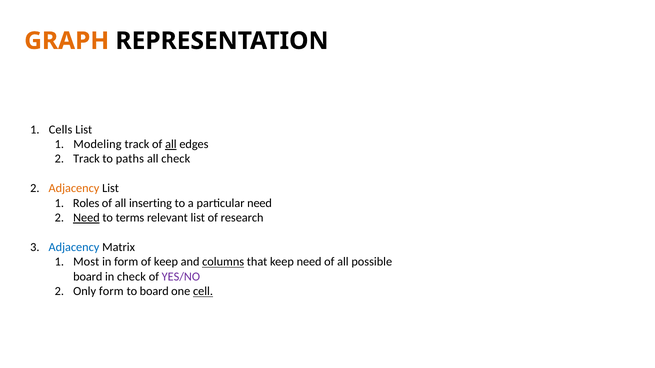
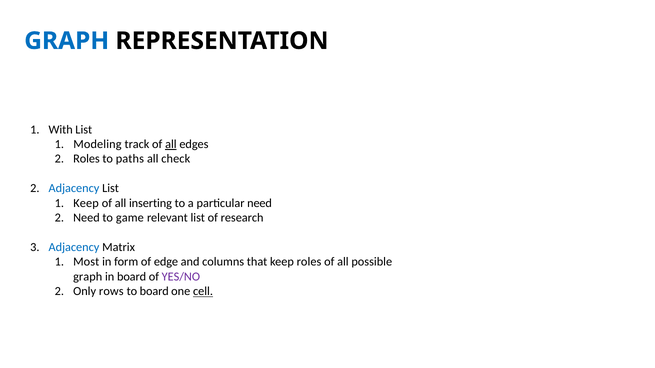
GRAPH at (67, 41) colour: orange -> blue
Cells: Cells -> With
Track at (86, 159): Track -> Roles
Adjacency at (74, 189) colour: orange -> blue
Roles at (86, 203): Roles -> Keep
Need at (86, 218) underline: present -> none
terms: terms -> game
of keep: keep -> edge
columns underline: present -> none
keep need: need -> roles
board at (88, 277): board -> graph
in check: check -> board
Only form: form -> rows
